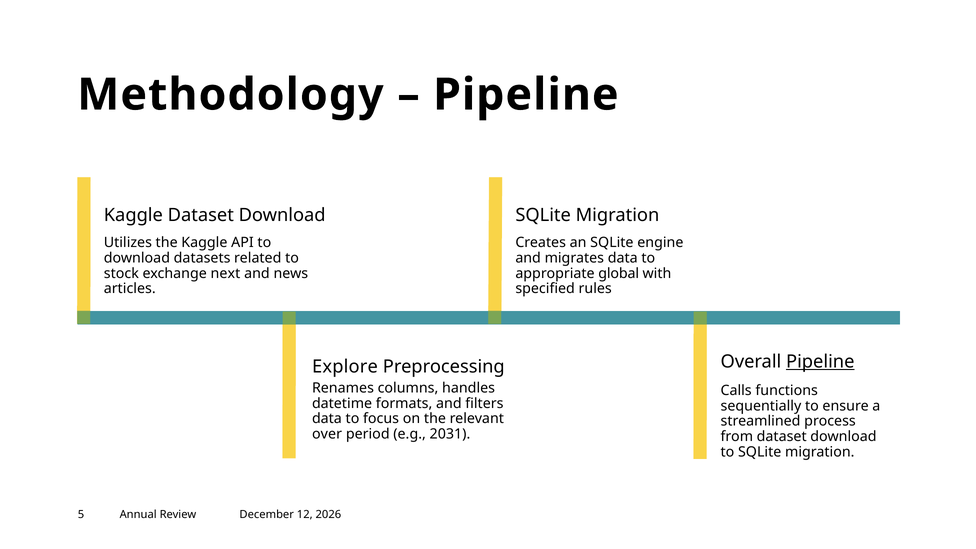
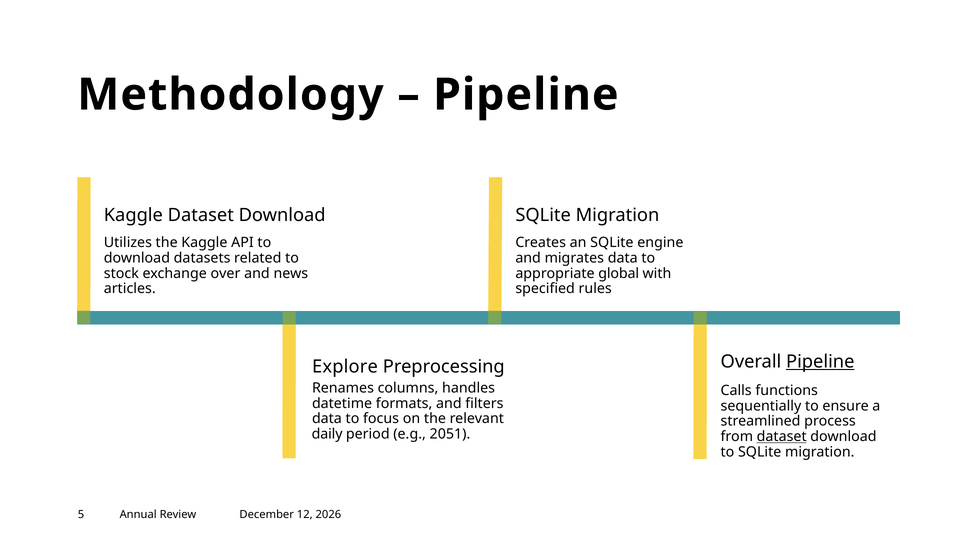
next: next -> over
over: over -> daily
2031: 2031 -> 2051
dataset at (782, 437) underline: none -> present
